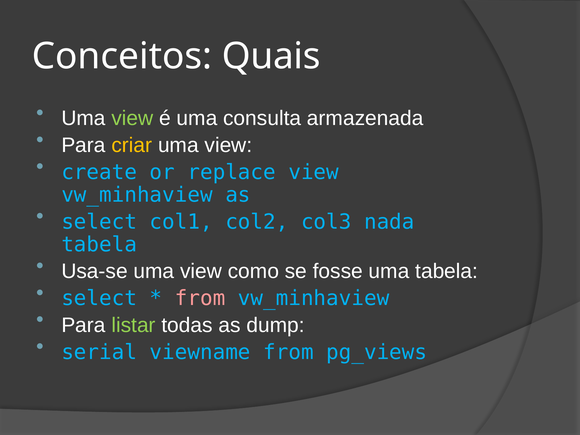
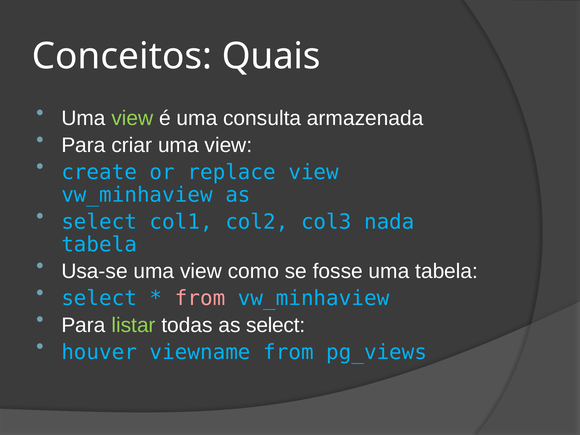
criar colour: yellow -> white
as dump: dump -> select
serial: serial -> houver
